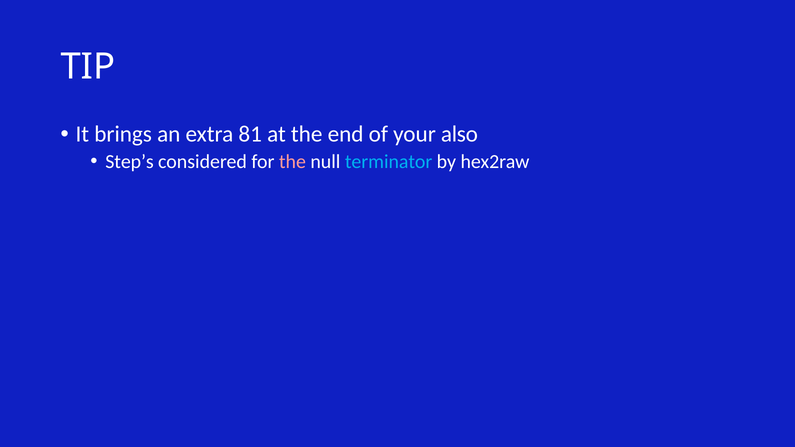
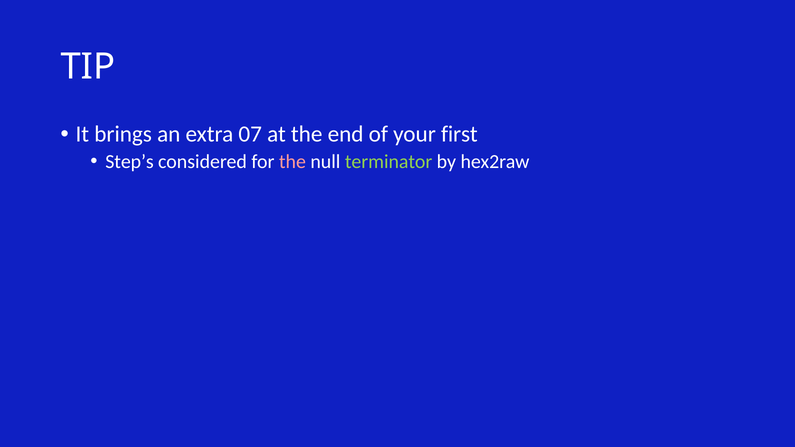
81: 81 -> 07
also: also -> first
terminator colour: light blue -> light green
